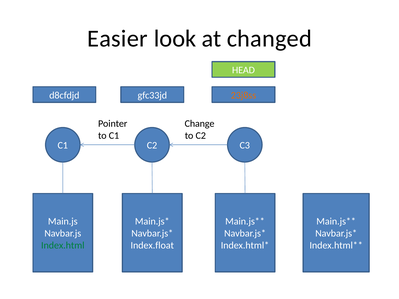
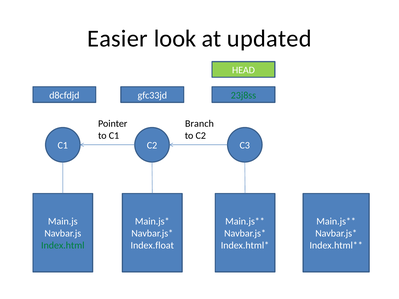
changed: changed -> updated
23j8ss colour: orange -> green
Change: Change -> Branch
